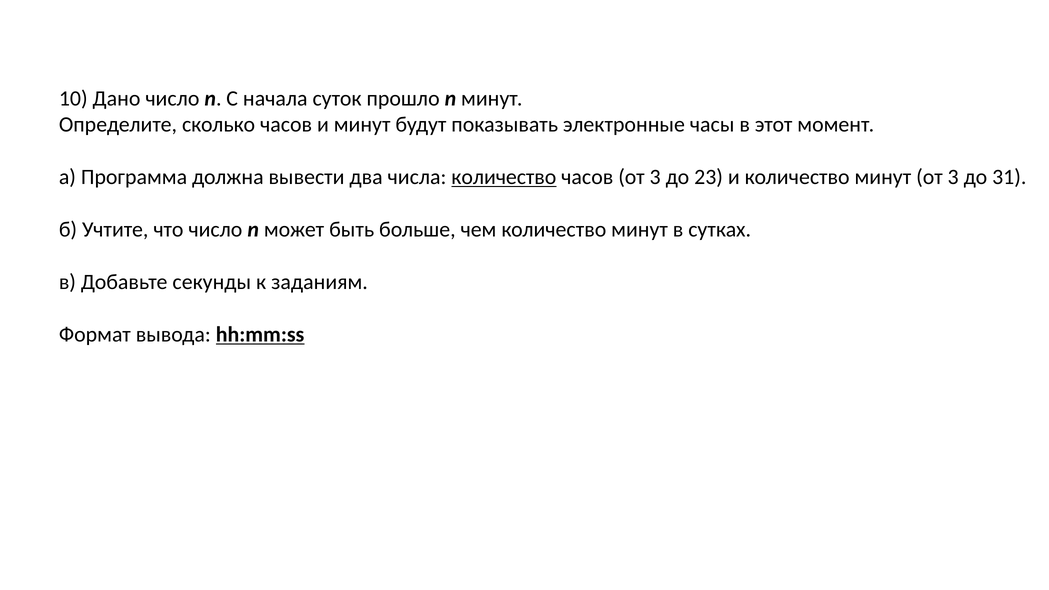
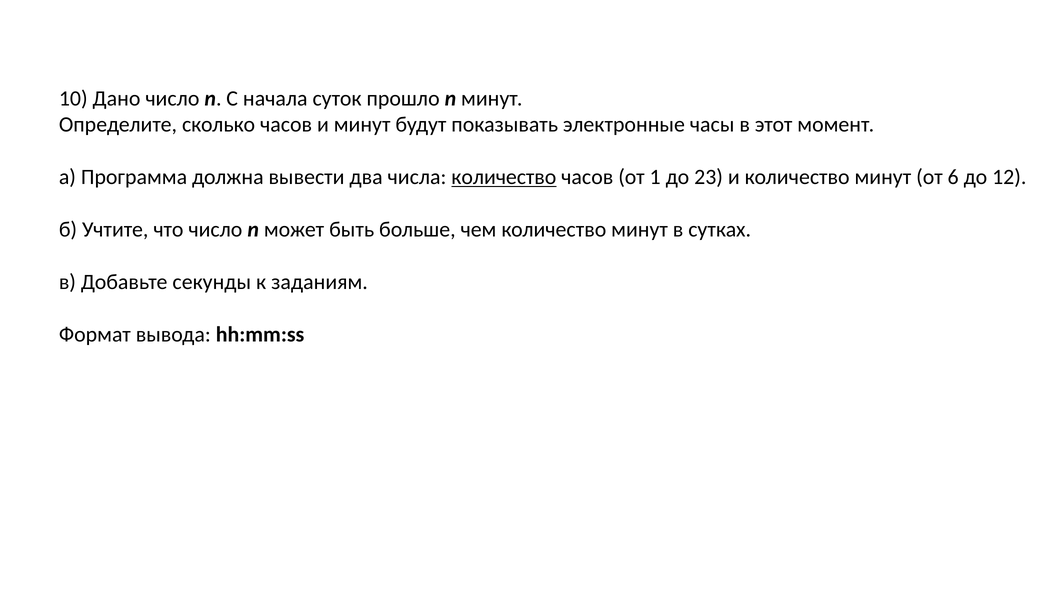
часов от 3: 3 -> 1
минут от 3: 3 -> 6
31: 31 -> 12
hh:mm:ss underline: present -> none
